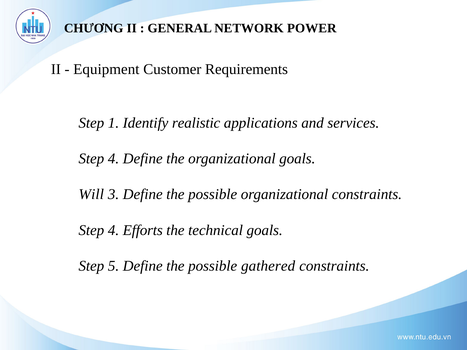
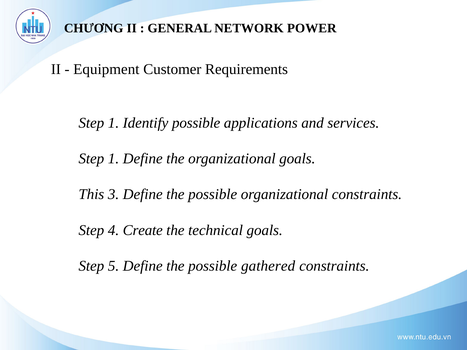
Identify realistic: realistic -> possible
4 at (113, 159): 4 -> 1
Will: Will -> This
Efforts: Efforts -> Create
